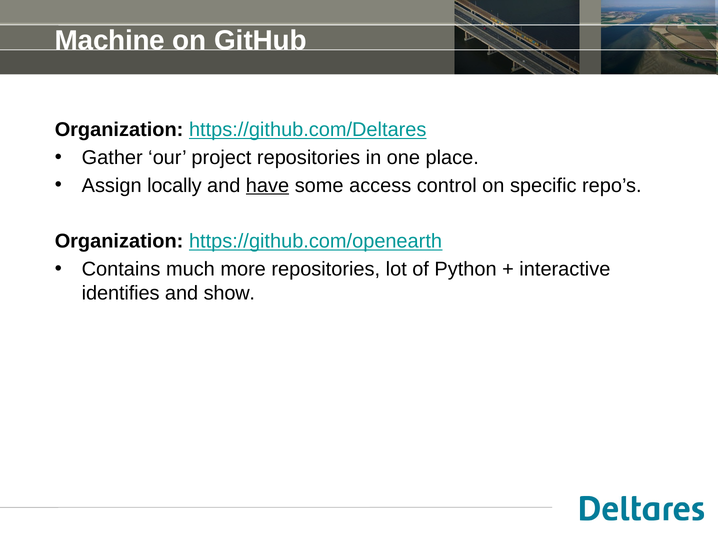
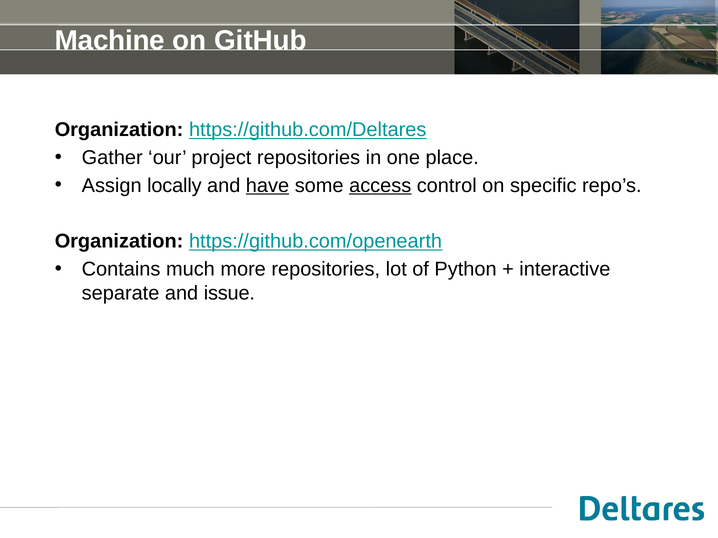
access underline: none -> present
identifies: identifies -> separate
show: show -> issue
